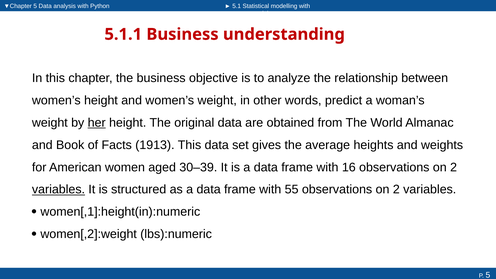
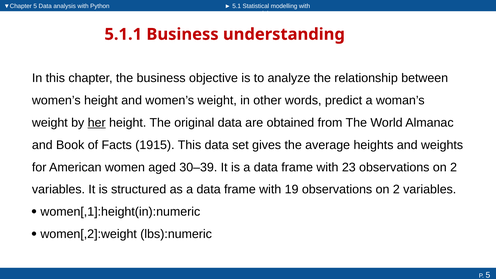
1913: 1913 -> 1915
16: 16 -> 23
variables at (58, 190) underline: present -> none
55: 55 -> 19
